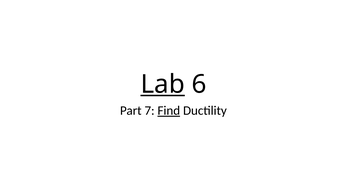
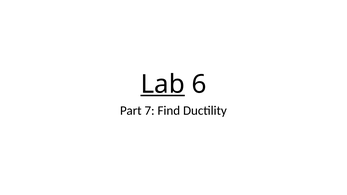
Find underline: present -> none
